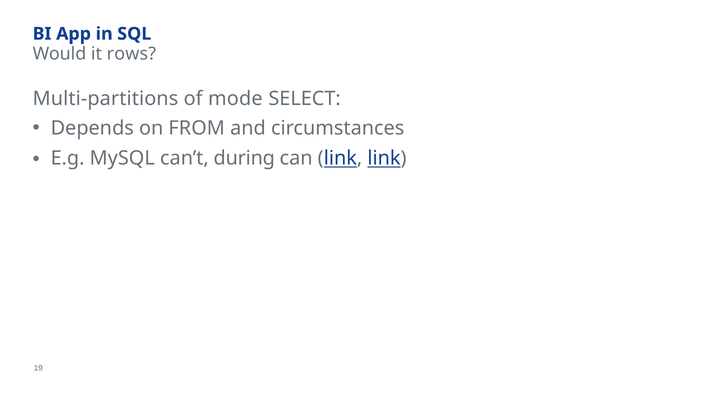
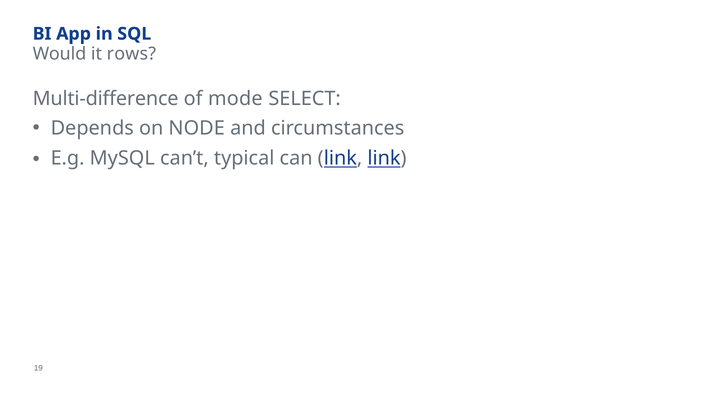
Multi-partitions: Multi-partitions -> Multi-difference
FROM: FROM -> NODE
during: during -> typical
